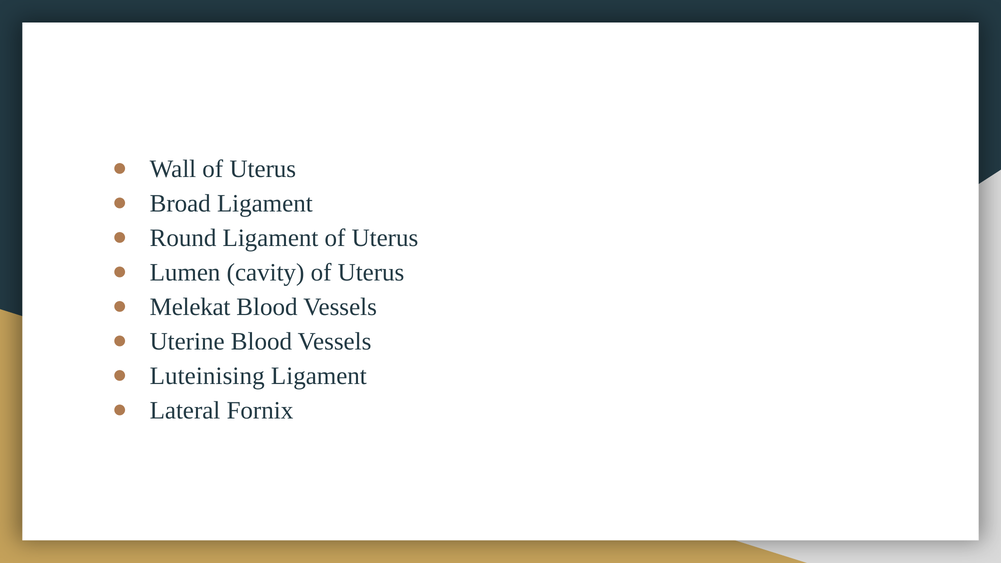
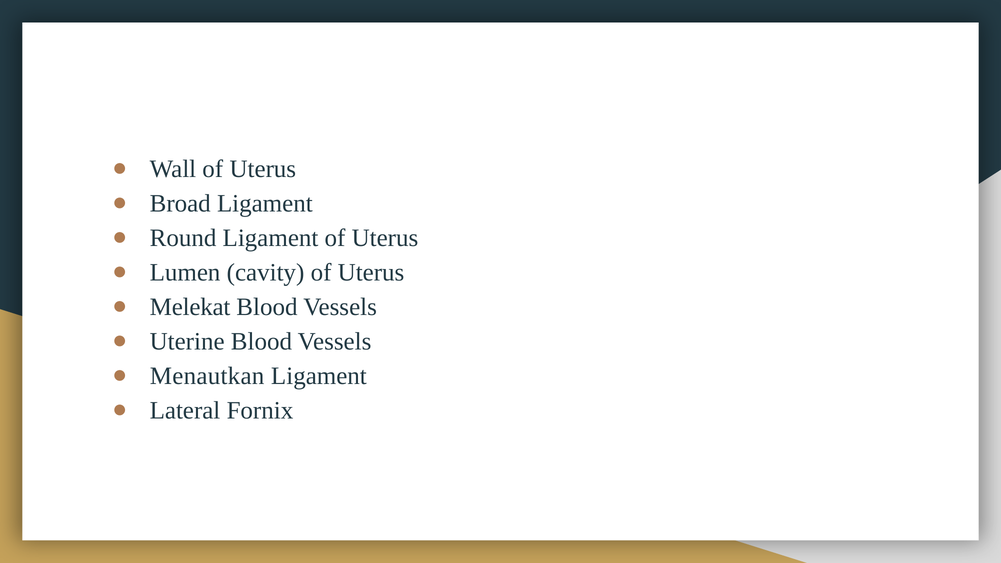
Luteinising: Luteinising -> Menautkan
